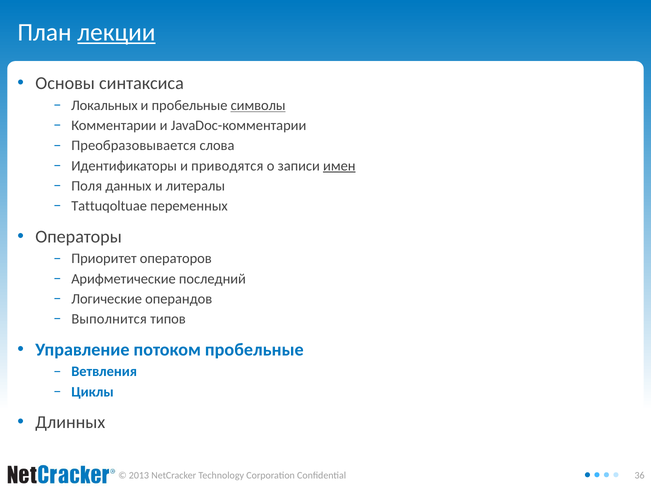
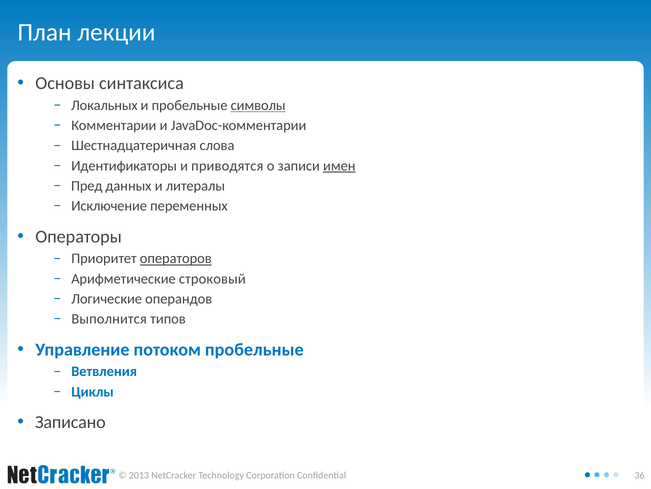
лекции underline: present -> none
Преобразовывается: Преобразовывается -> Шестнадцатеричная
Поля: Поля -> Пред
Tattuqoltuae: Tattuqoltuae -> Исключение
операторов underline: none -> present
последний: последний -> строковый
Длинных: Длинных -> Записано
